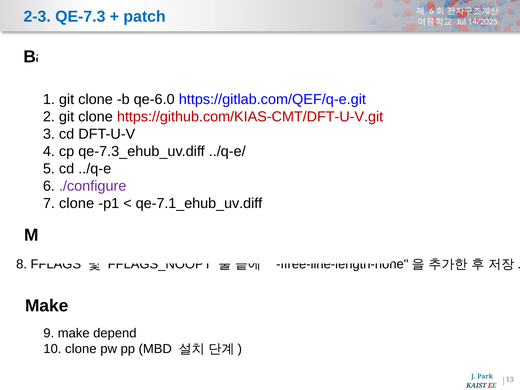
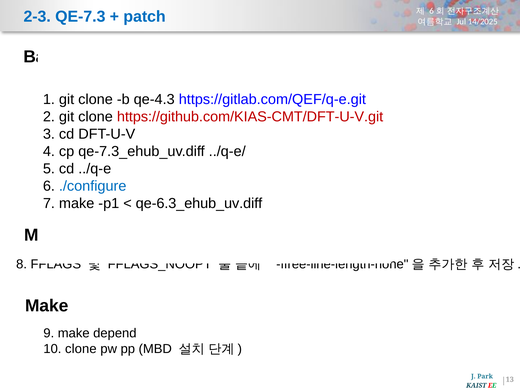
qe-6.0: qe-6.0 -> qe-4.3
./configure colour: purple -> blue
7 clone: clone -> make
qe-7.1_ehub_uv.diff: qe-7.1_ehub_uv.diff -> qe-6.3_ehub_uv.diff
